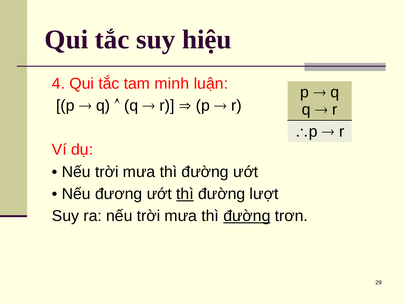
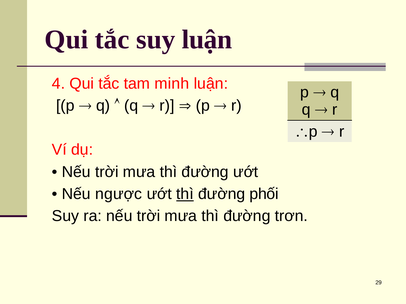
suy hiệu: hiệu -> luận
đương: đương -> ngược
lượt: lượt -> phối
đường at (247, 216) underline: present -> none
